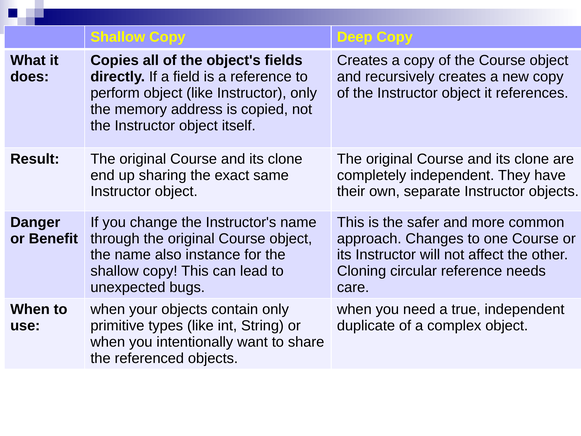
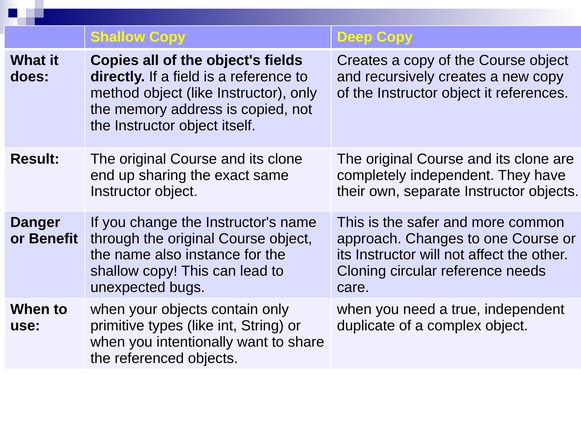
perform: perform -> method
